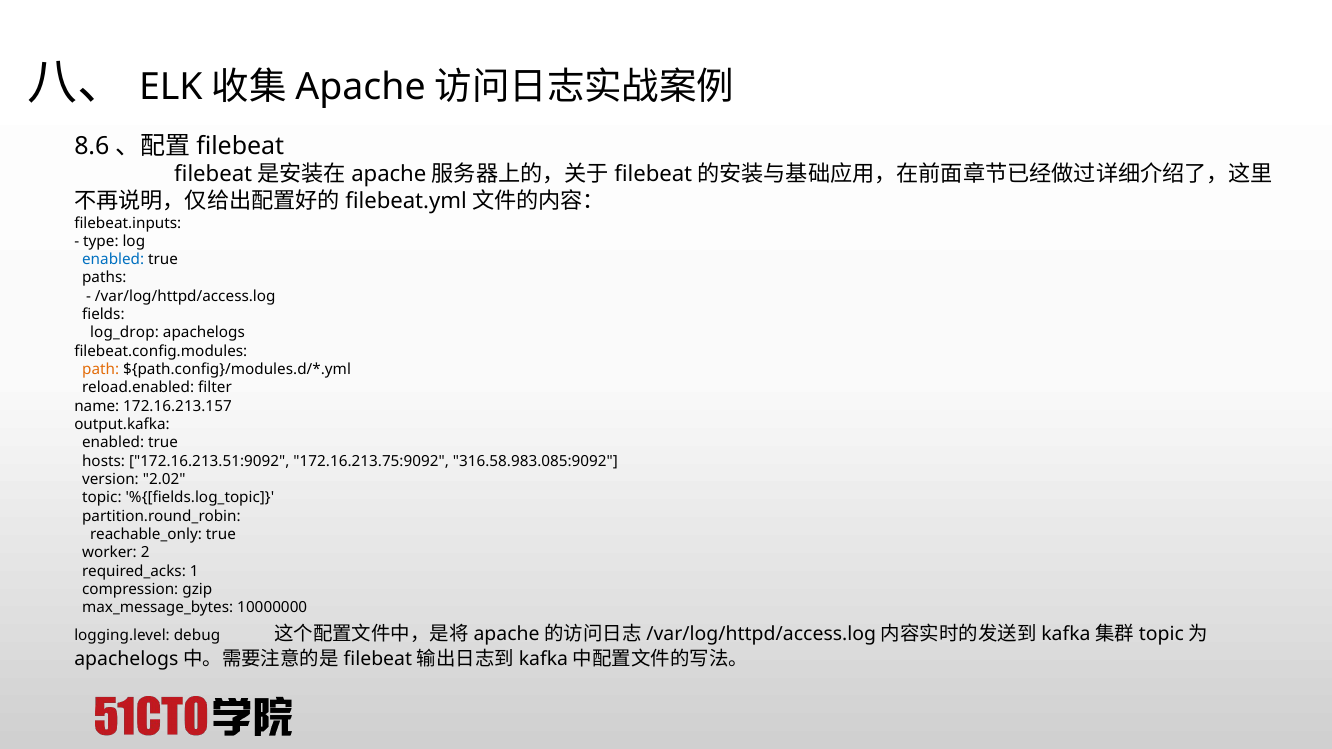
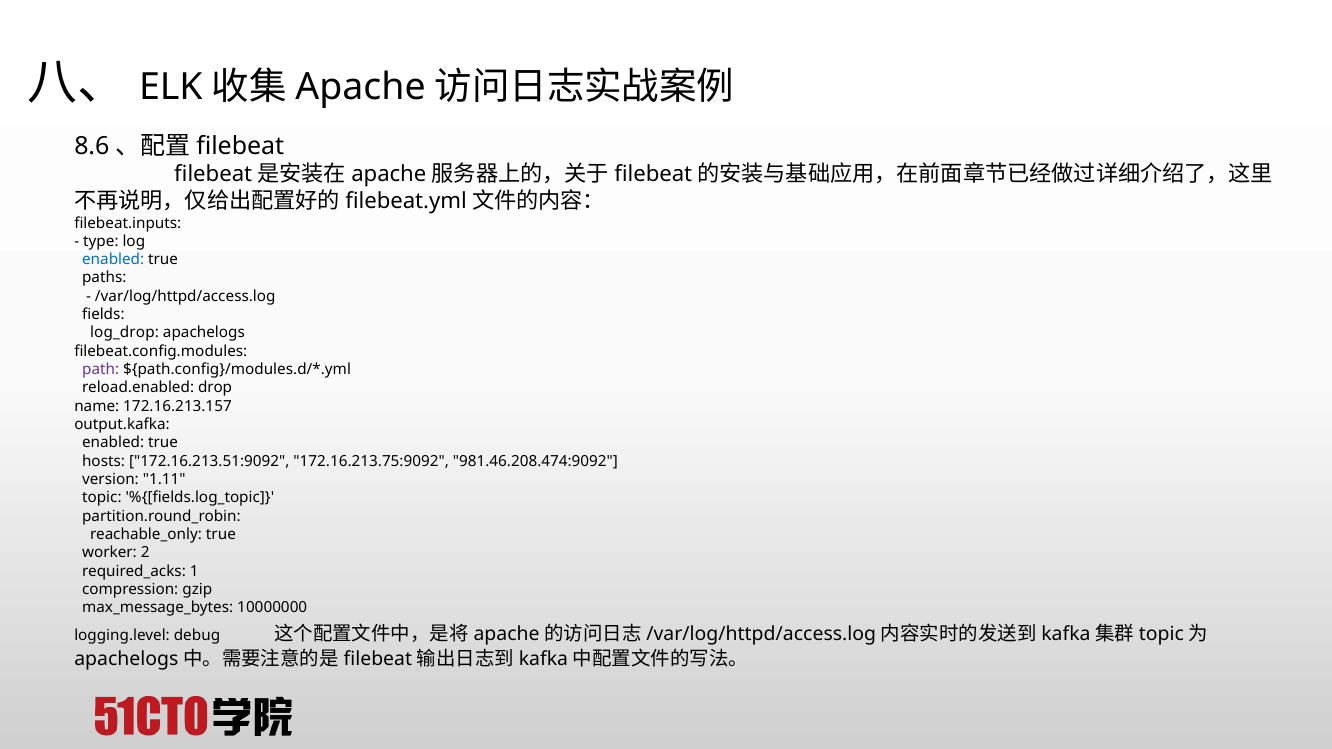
path colour: orange -> purple
filter: filter -> drop
316.58.983.085:9092: 316.58.983.085:9092 -> 981.46.208.474:9092
2.02: 2.02 -> 1.11
